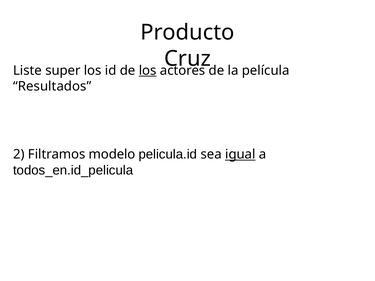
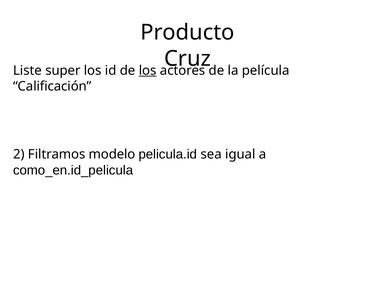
Resultados: Resultados -> Calificación
igual underline: present -> none
todos_en.id_pelicula: todos_en.id_pelicula -> como_en.id_pelicula
